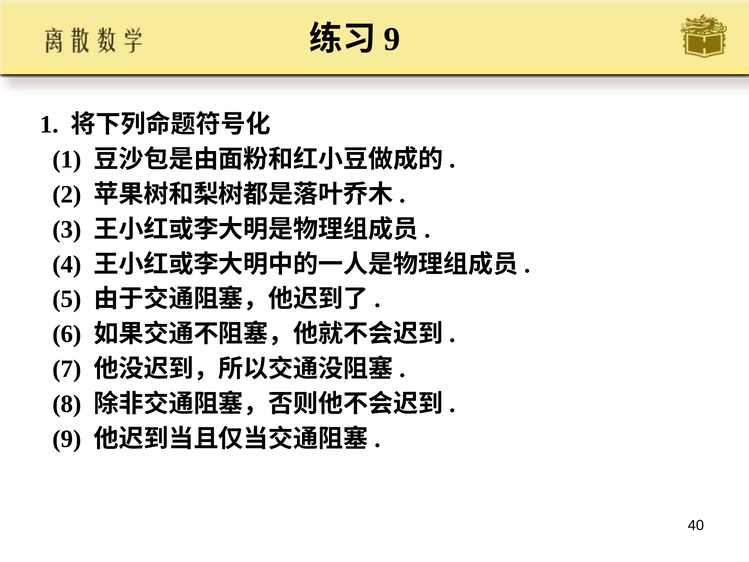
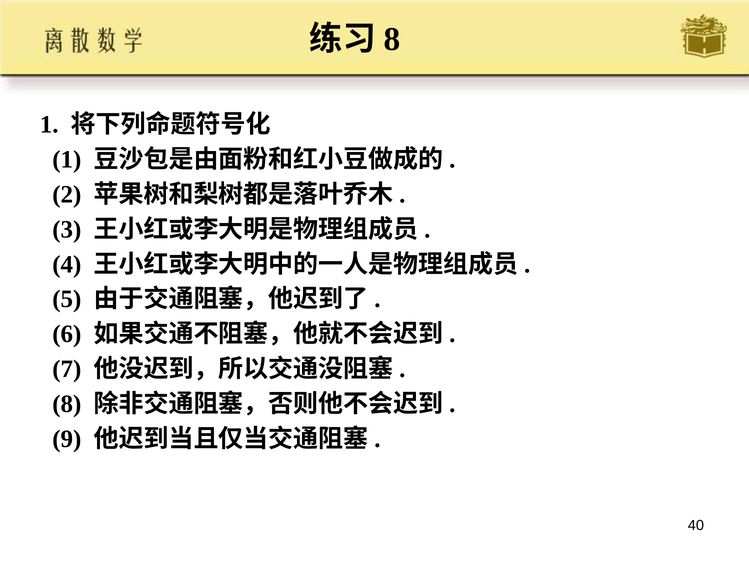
9 at (392, 39): 9 -> 8
